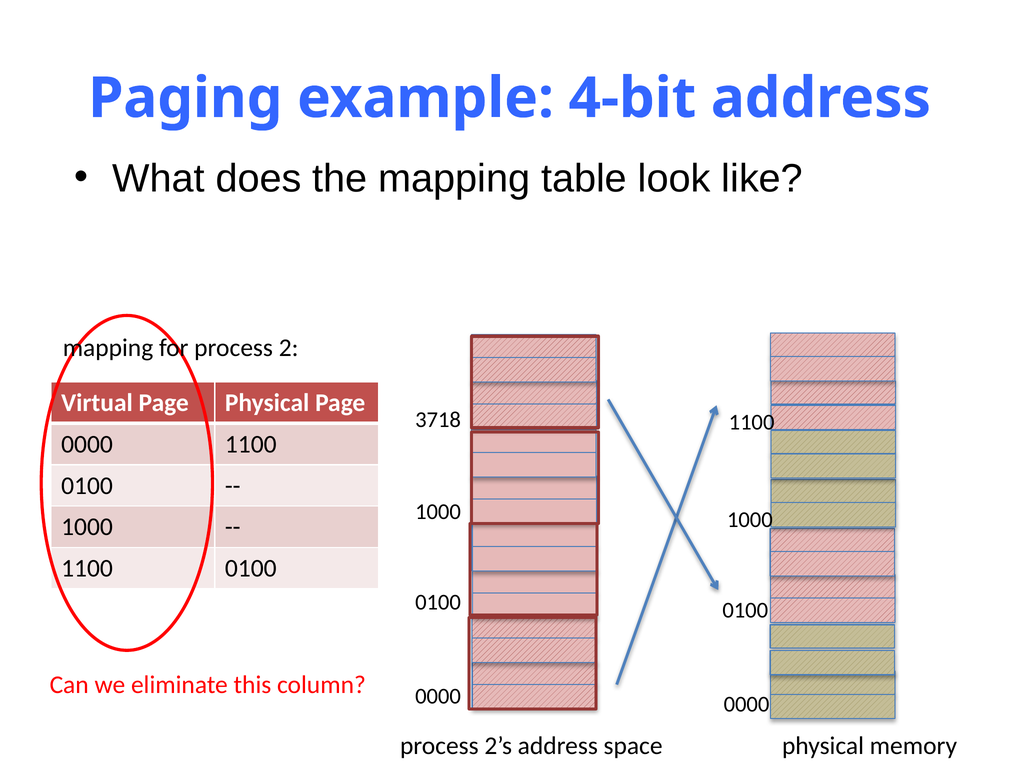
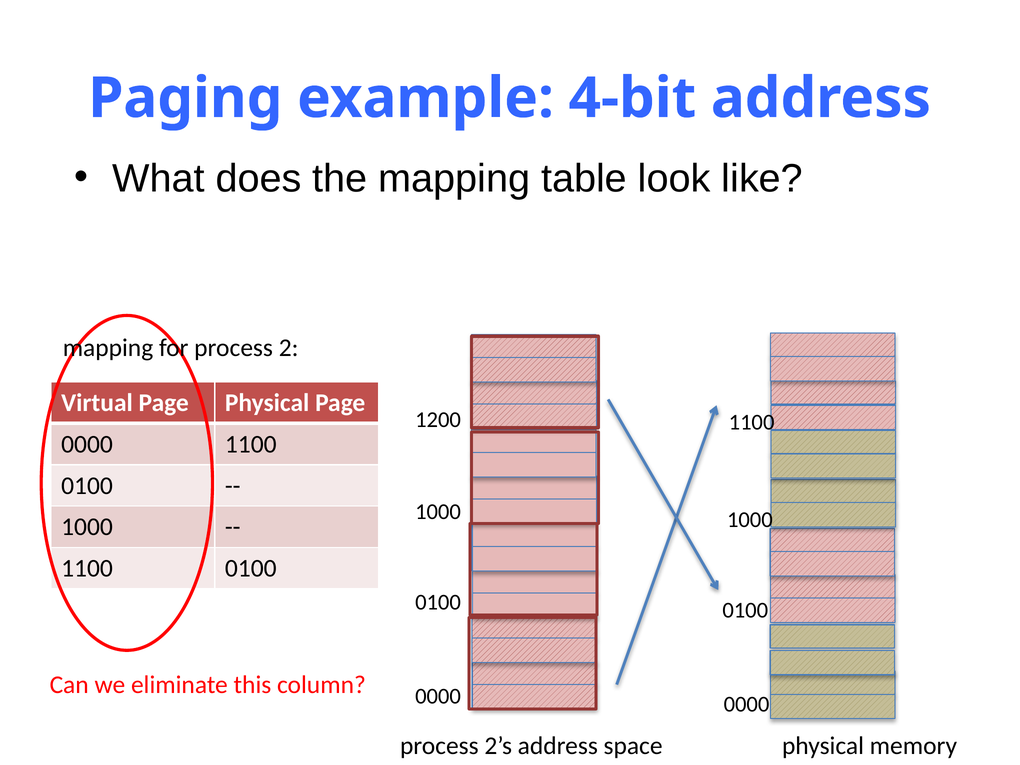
3718: 3718 -> 1200
